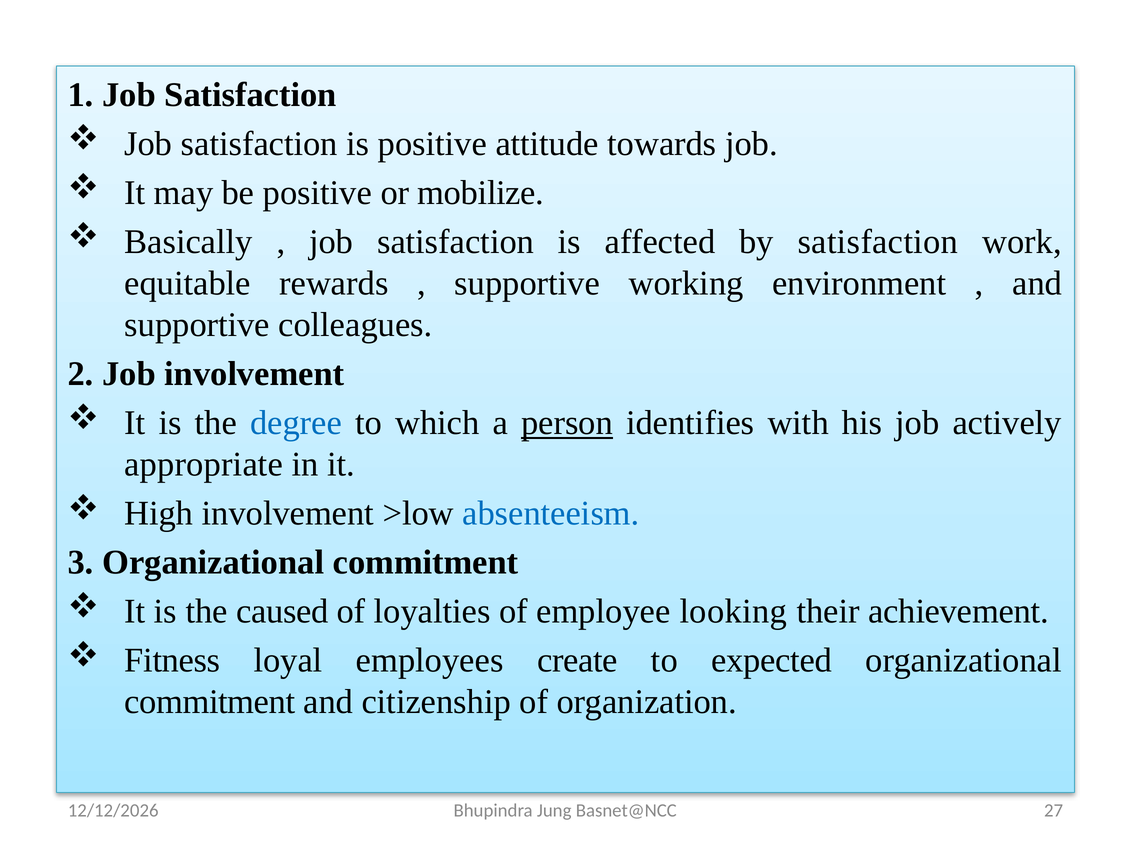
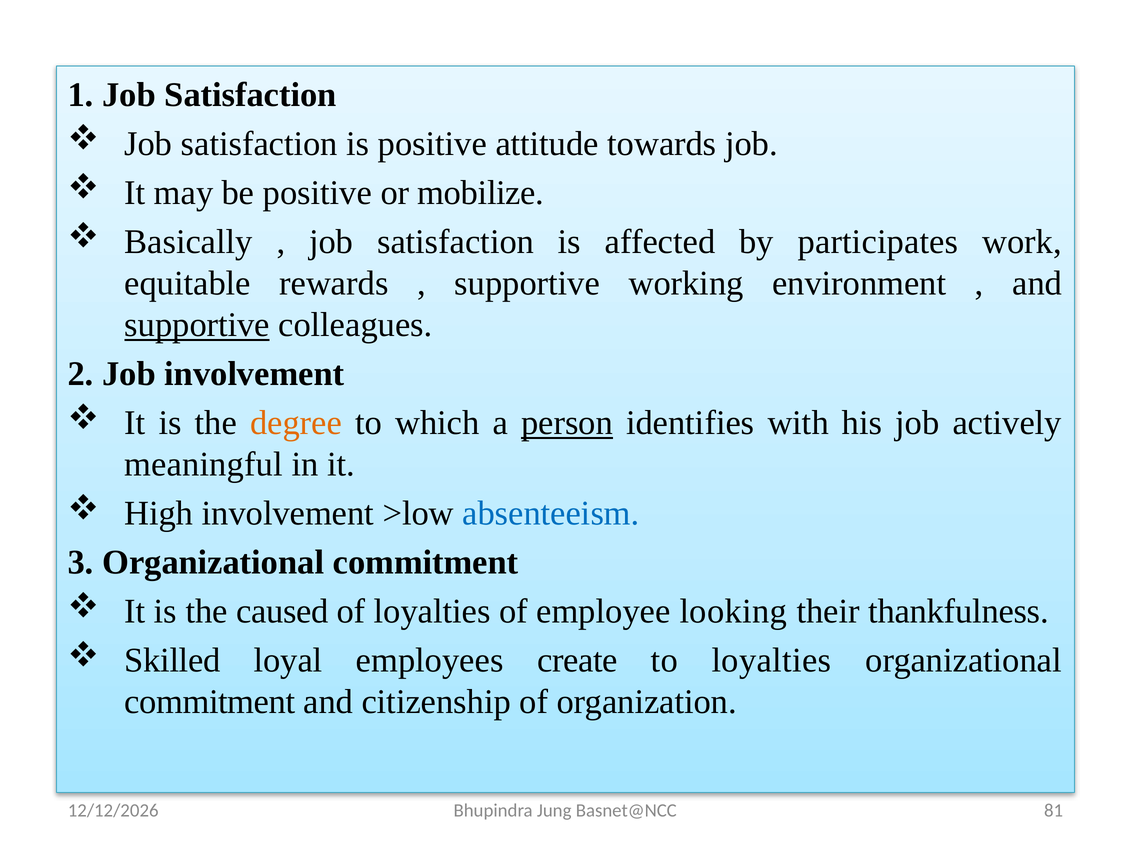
by satisfaction: satisfaction -> participates
supportive at (197, 325) underline: none -> present
degree colour: blue -> orange
appropriate: appropriate -> meaningful
achievement: achievement -> thankfulness
Fitness: Fitness -> Skilled
to expected: expected -> loyalties
27: 27 -> 81
